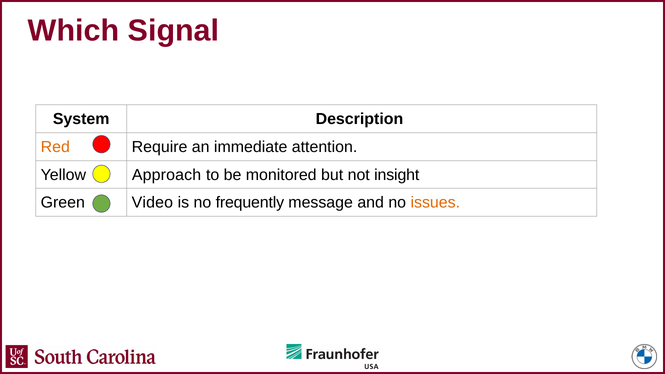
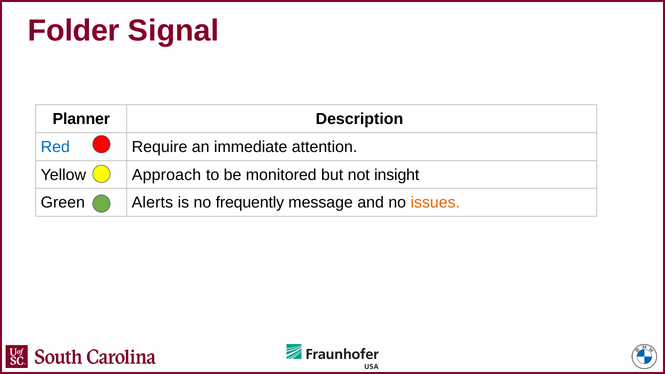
Which: Which -> Folder
System: System -> Planner
Red colour: orange -> blue
Video: Video -> Alerts
